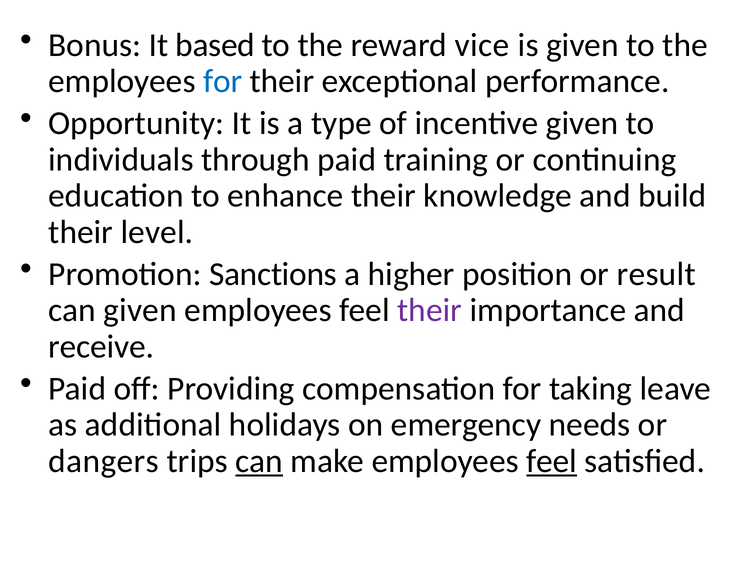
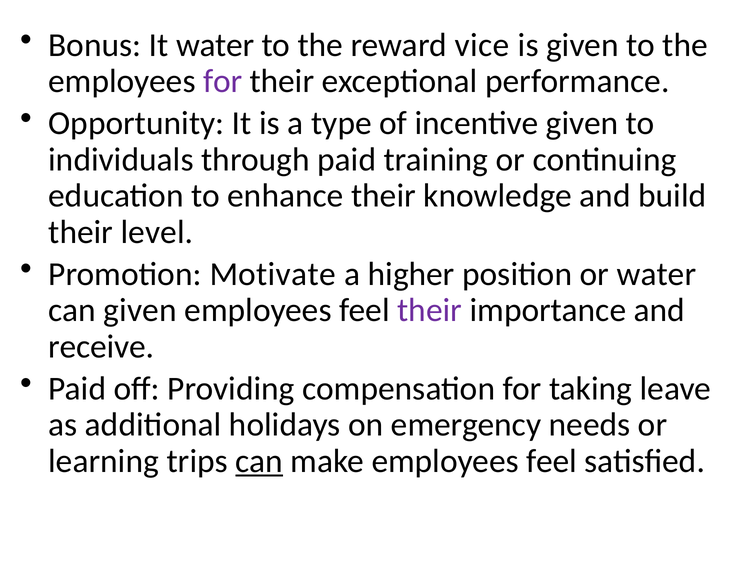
It based: based -> water
for at (223, 81) colour: blue -> purple
Sanctions: Sanctions -> Motivate
or result: result -> water
dangers: dangers -> learning
feel at (552, 461) underline: present -> none
